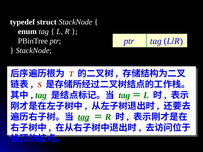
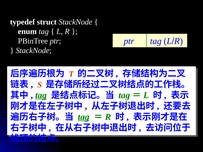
tag at (41, 95) underline: none -> present
